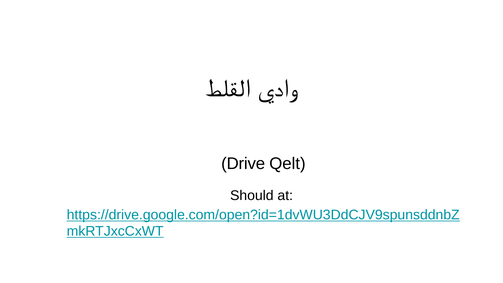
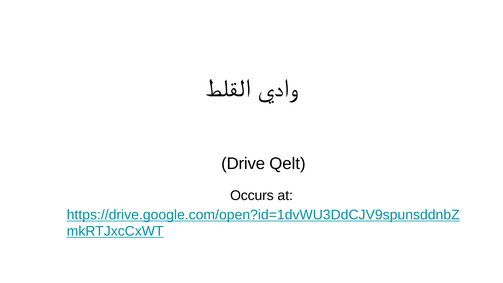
Should: Should -> Occurs
